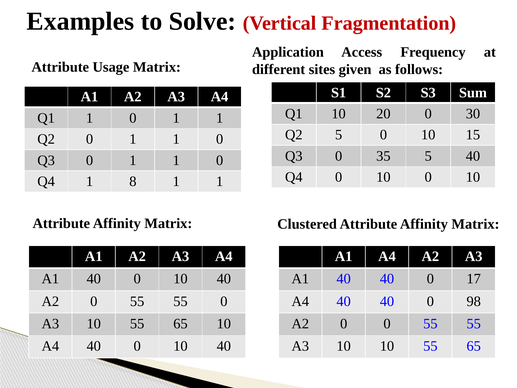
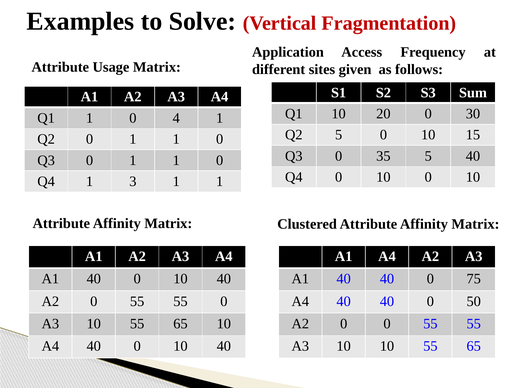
1 0 1: 1 -> 4
8: 8 -> 3
17: 17 -> 75
98: 98 -> 50
